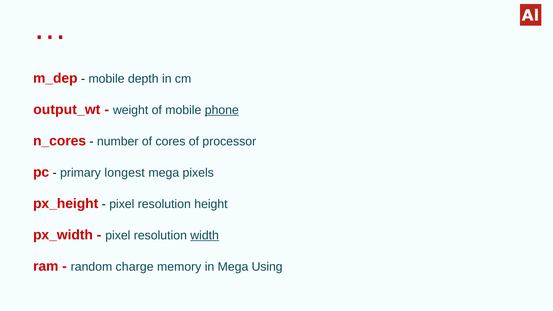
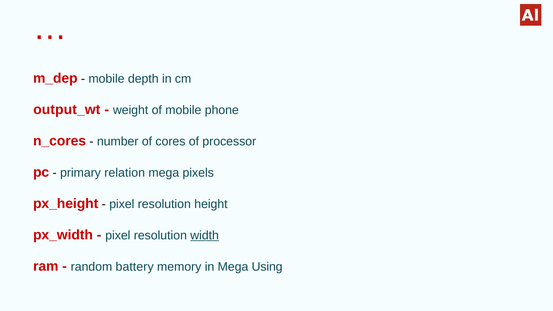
phone underline: present -> none
longest: longest -> relation
charge: charge -> battery
